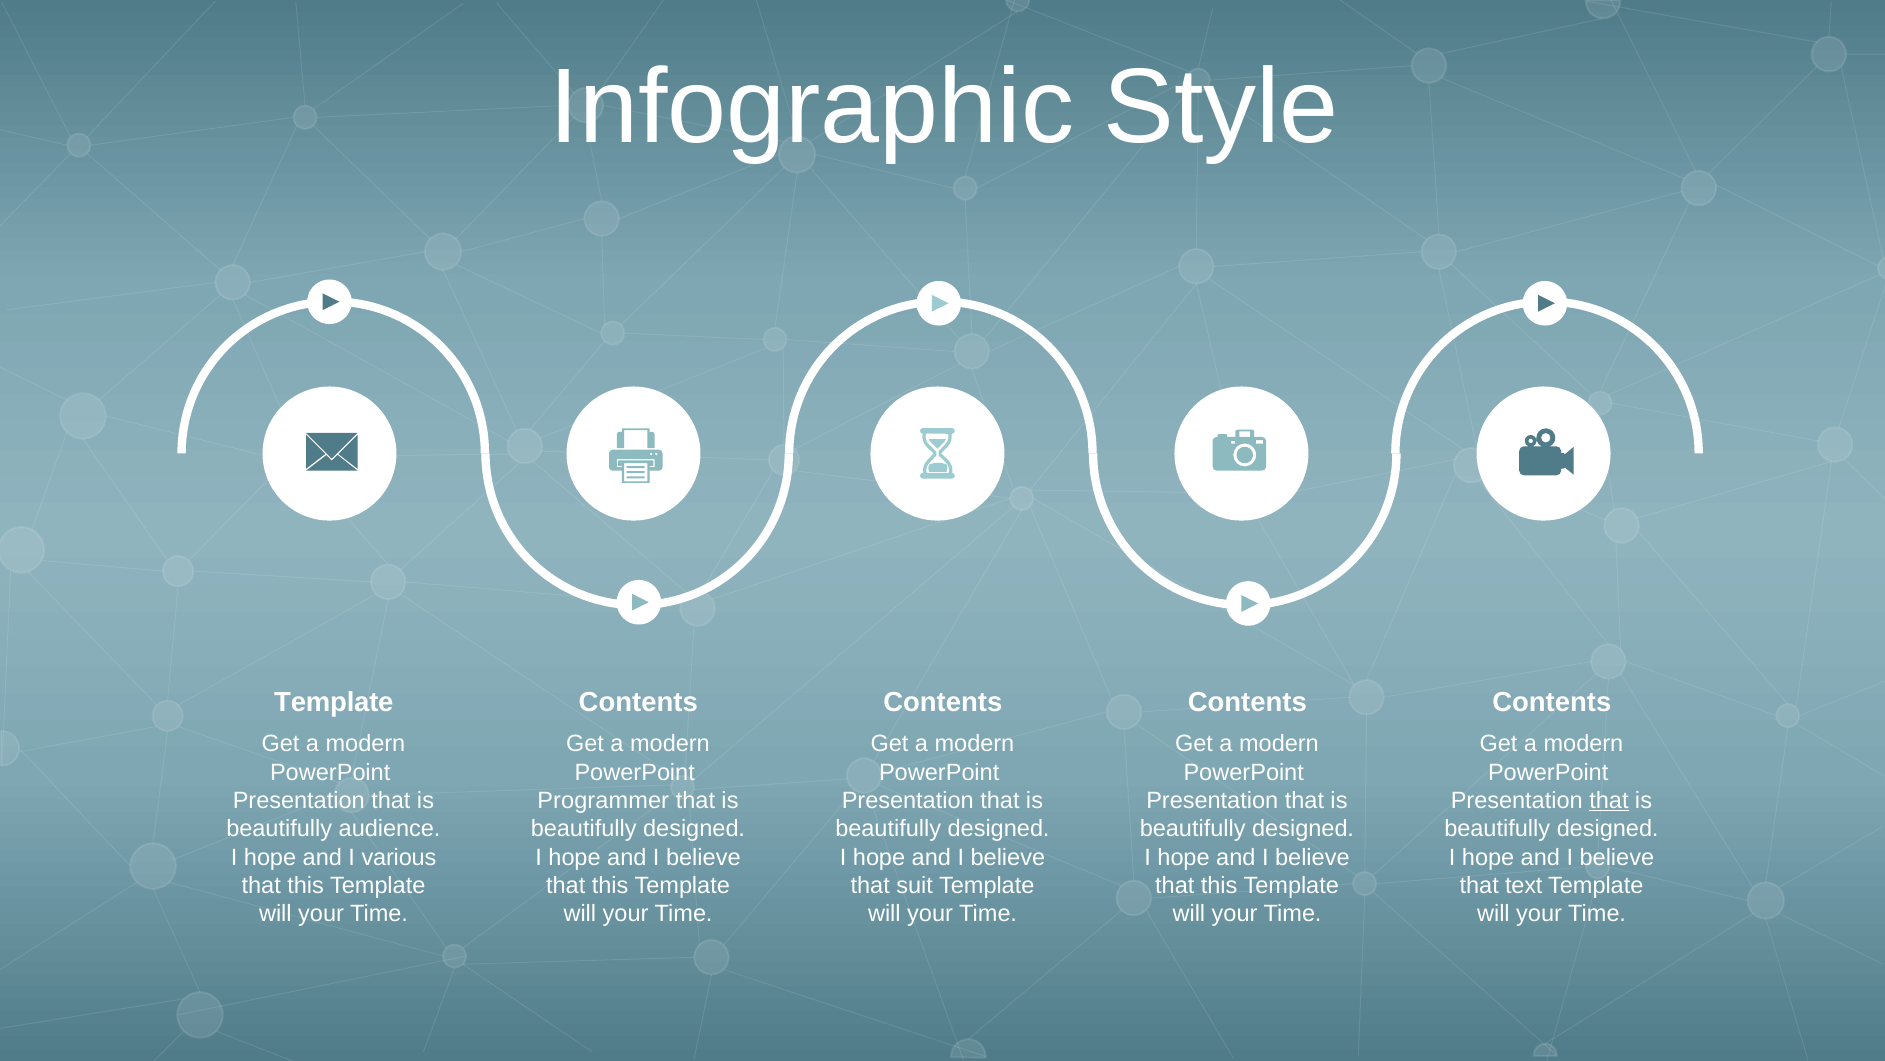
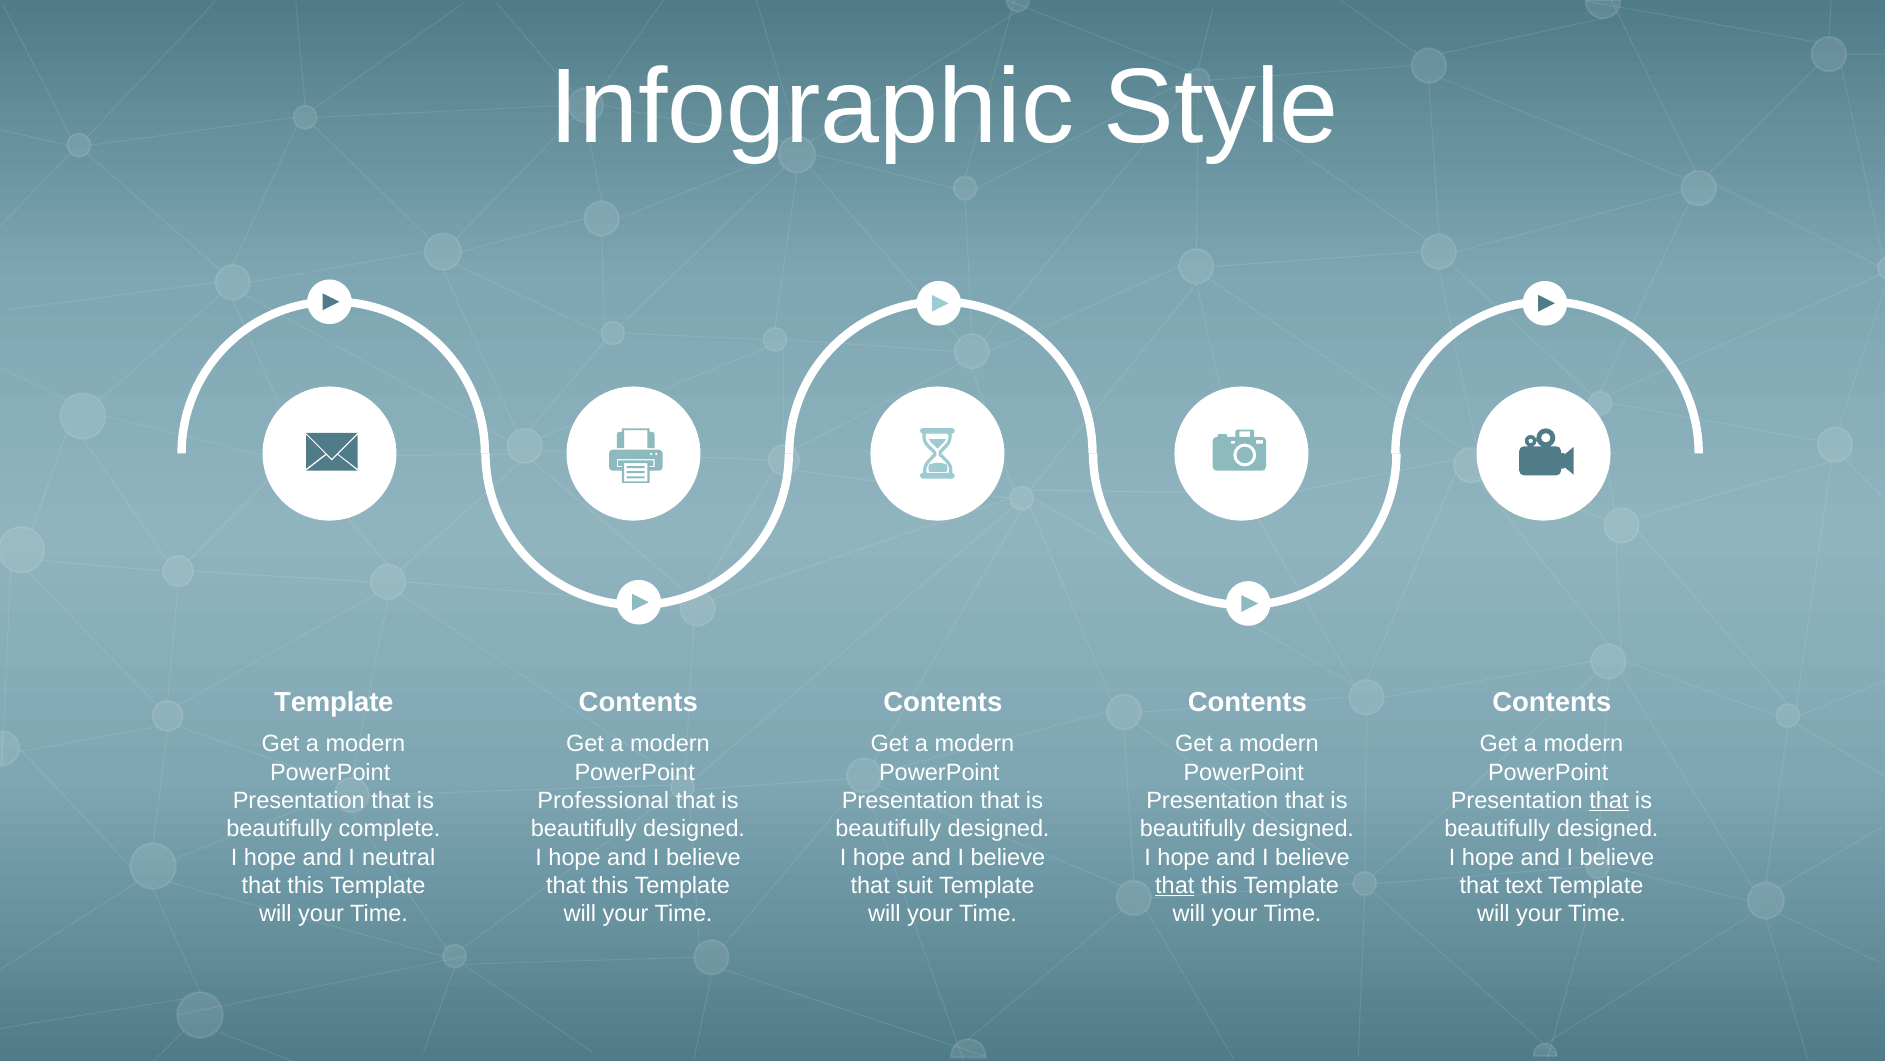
Programmer: Programmer -> Professional
audience: audience -> complete
various: various -> neutral
that at (1175, 885) underline: none -> present
